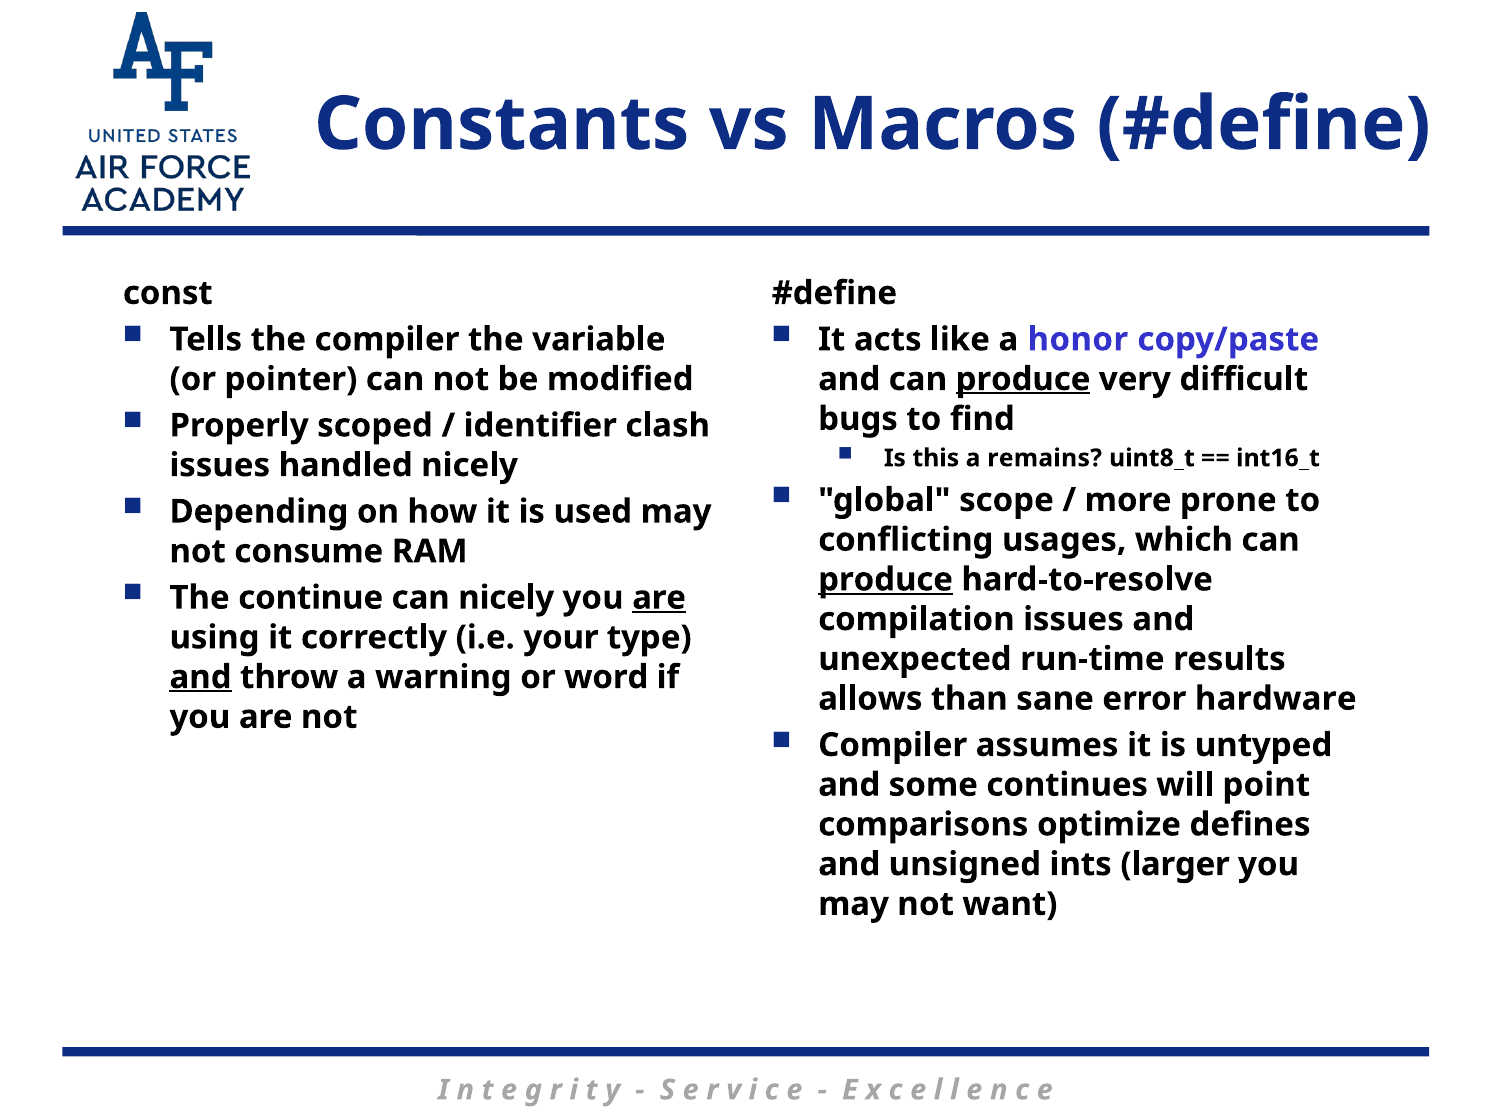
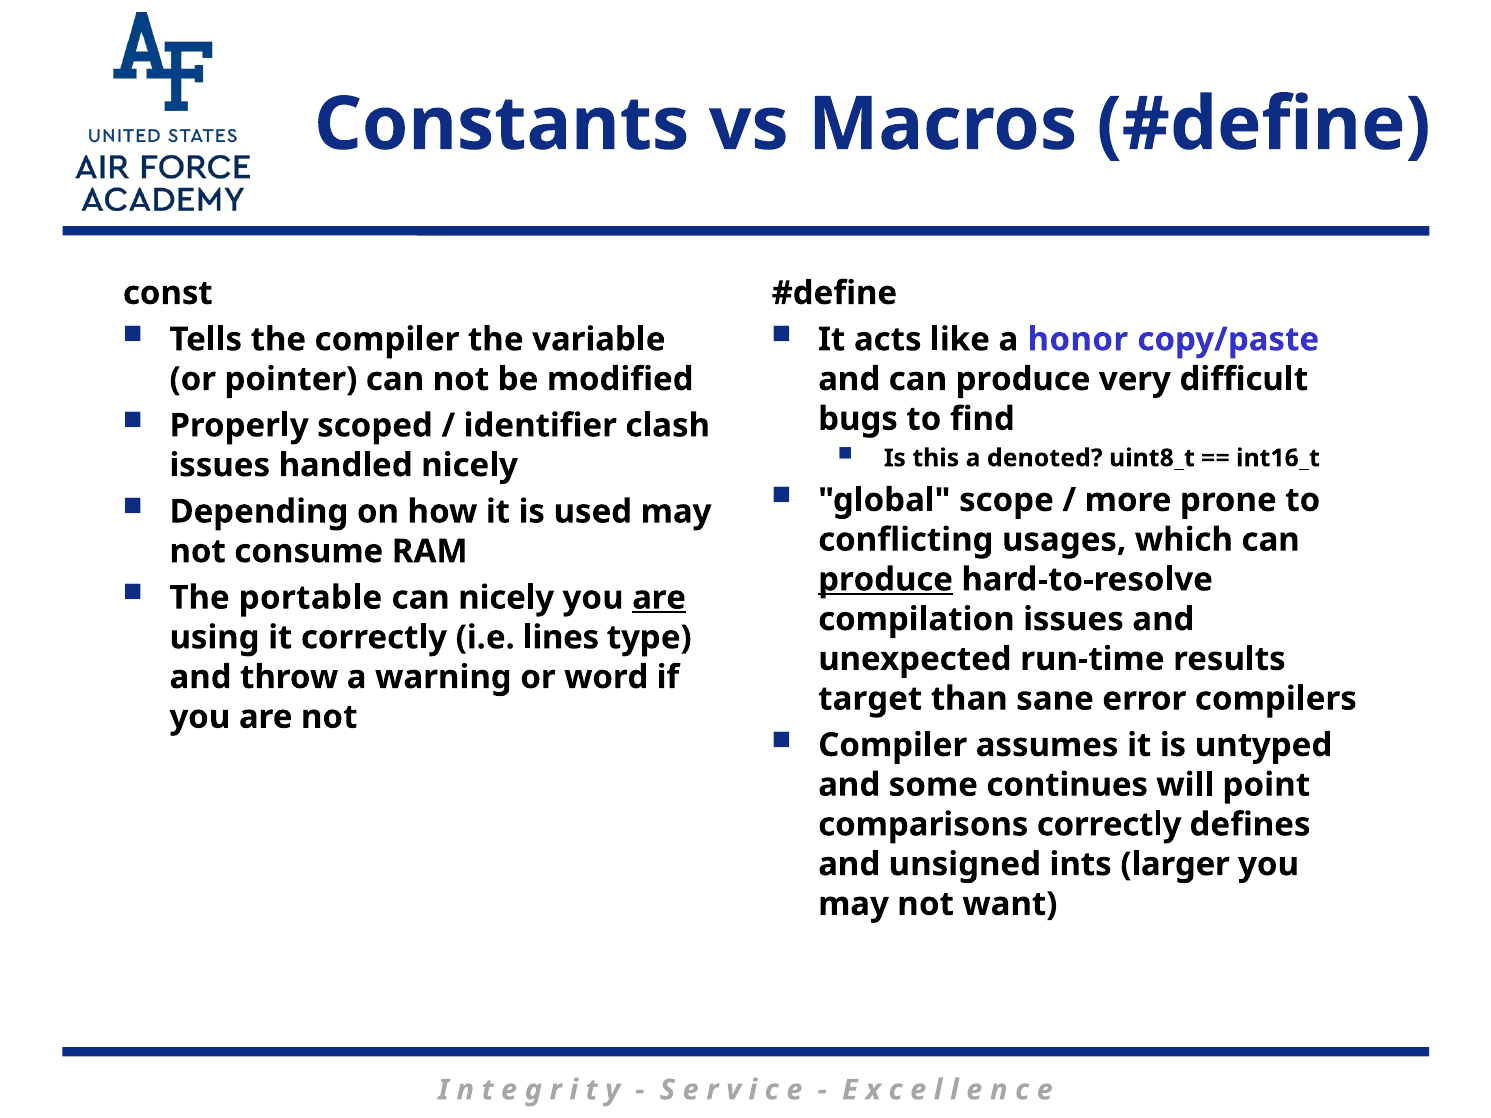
produce at (1023, 379) underline: present -> none
remains: remains -> denoted
continue: continue -> portable
your: your -> lines
and at (201, 677) underline: present -> none
allows: allows -> target
hardware: hardware -> compilers
comparisons optimize: optimize -> correctly
